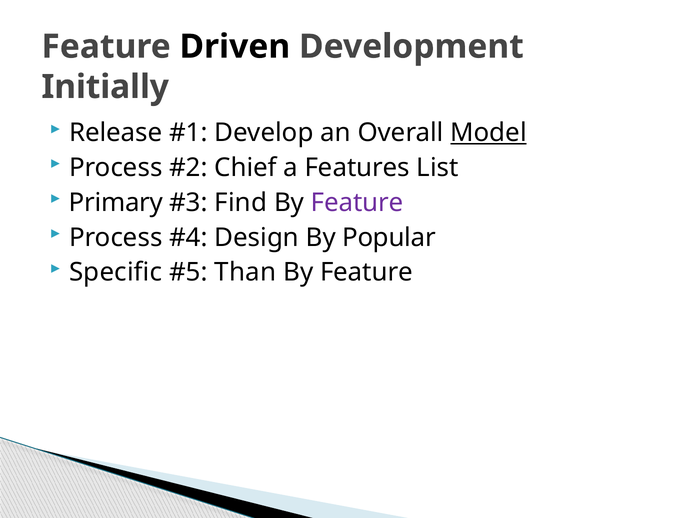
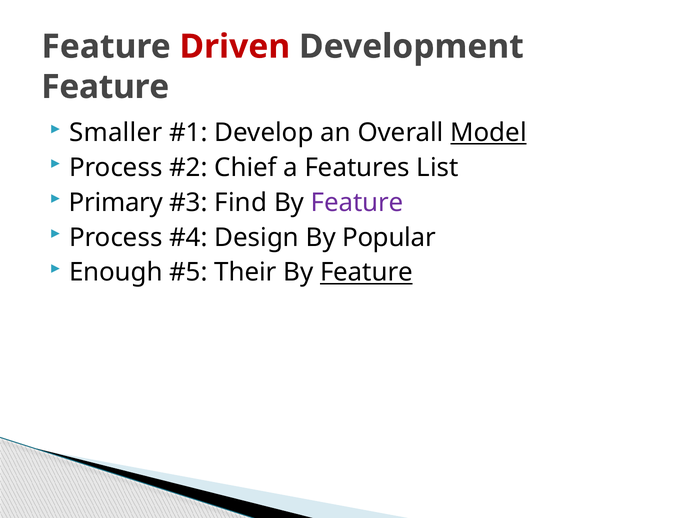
Driven colour: black -> red
Initially at (105, 87): Initially -> Feature
Release: Release -> Smaller
Specific: Specific -> Enough
Than: Than -> Their
Feature at (366, 273) underline: none -> present
